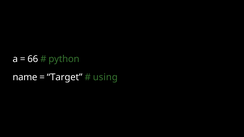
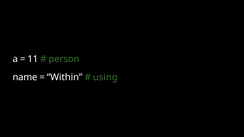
66: 66 -> 11
python: python -> person
Target: Target -> Within
